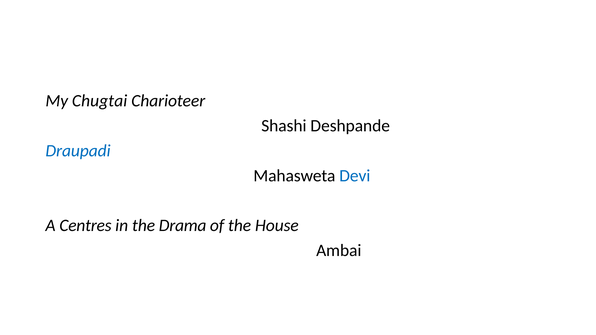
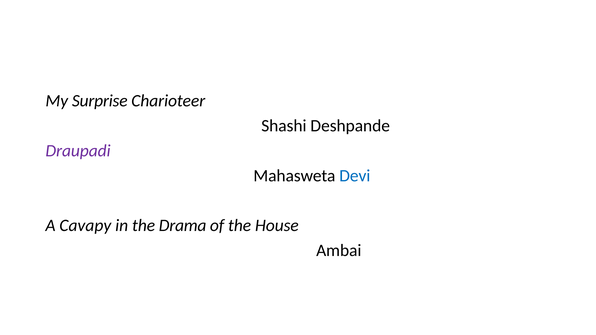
Chugtai: Chugtai -> Surprise
Draupadi colour: blue -> purple
Centres: Centres -> Cavapy
